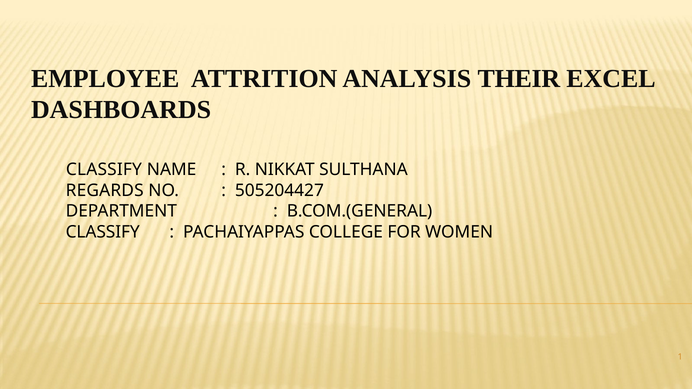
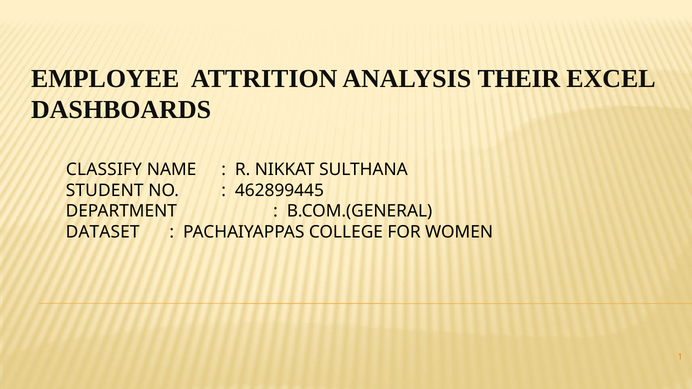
REGARDS: REGARDS -> STUDENT
505204427: 505204427 -> 462899445
CLASSIFY at (103, 232): CLASSIFY -> DATASET
